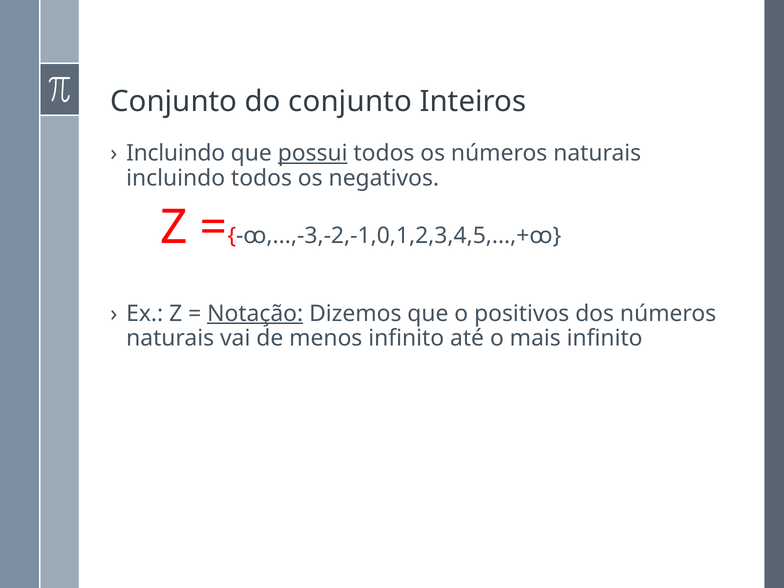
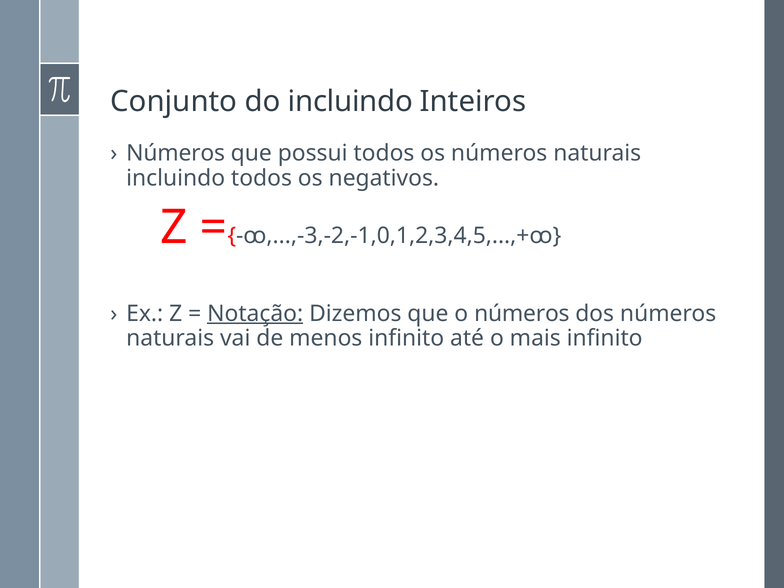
do conjunto: conjunto -> incluindo
Incluindo at (176, 153): Incluindo -> Números
possui underline: present -> none
o positivos: positivos -> números
